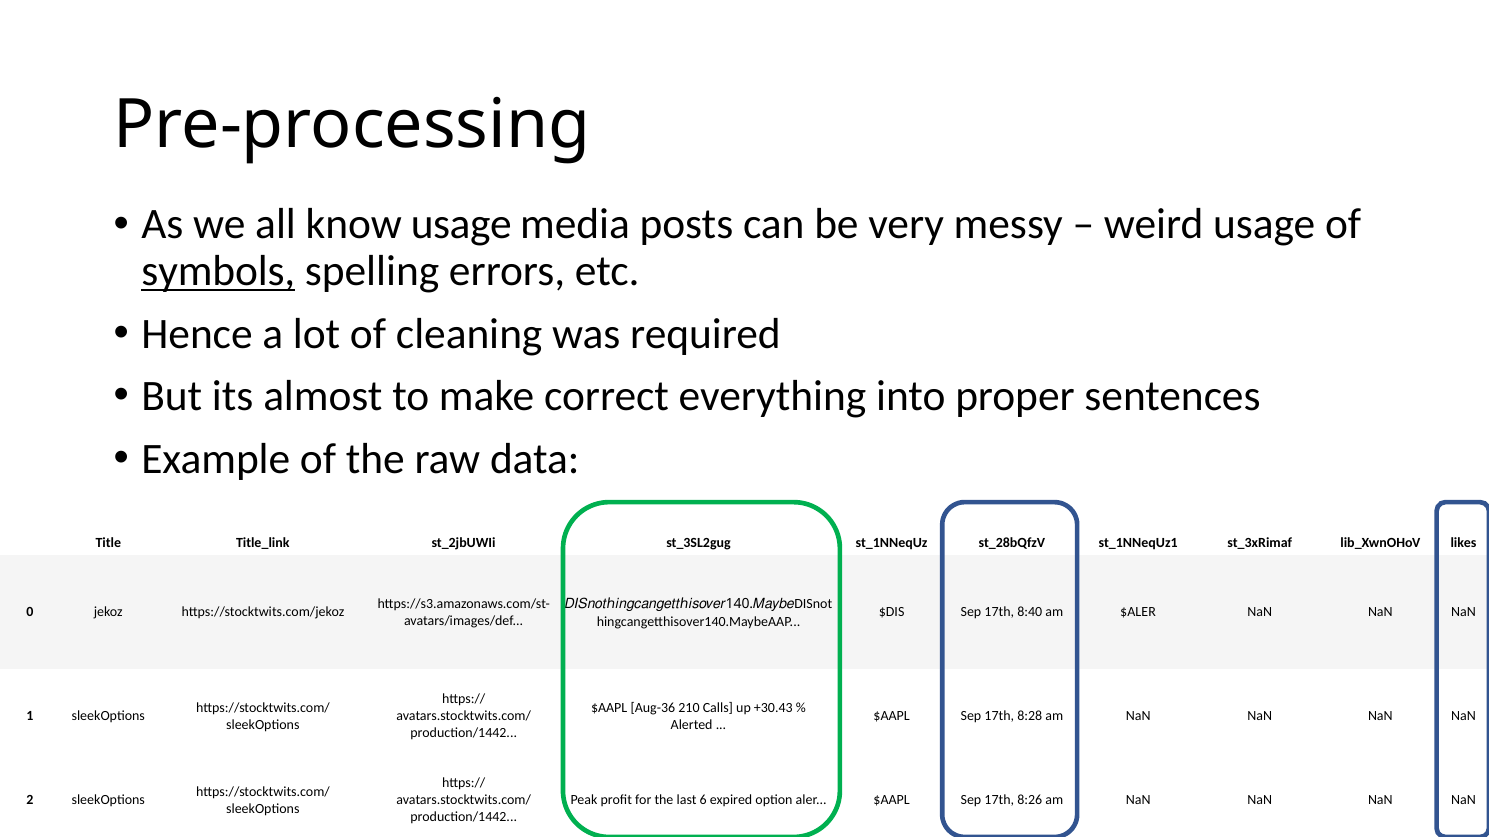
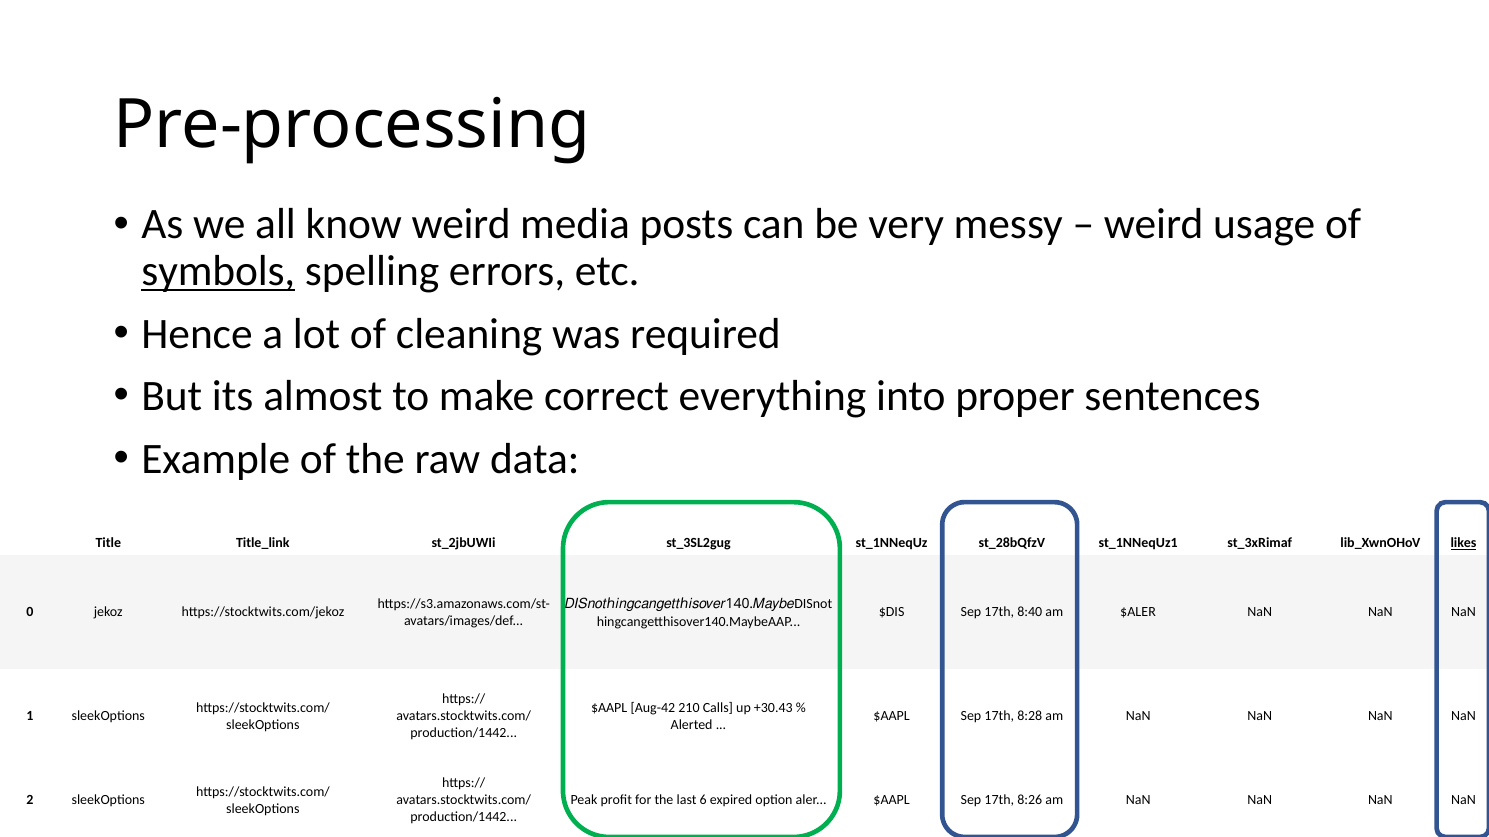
know usage: usage -> weird
likes underline: none -> present
Aug-36: Aug-36 -> Aug-42
